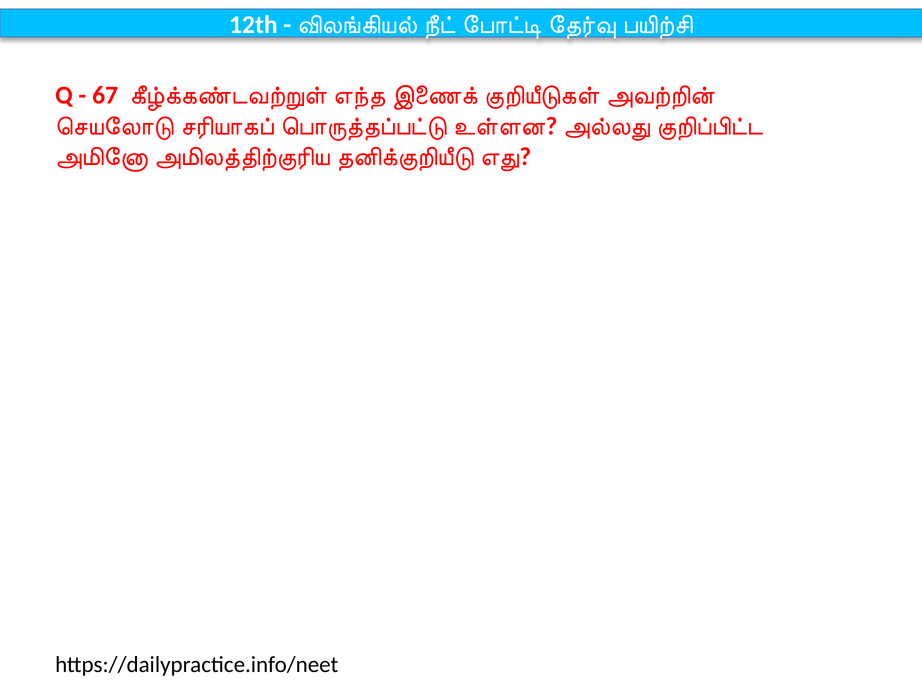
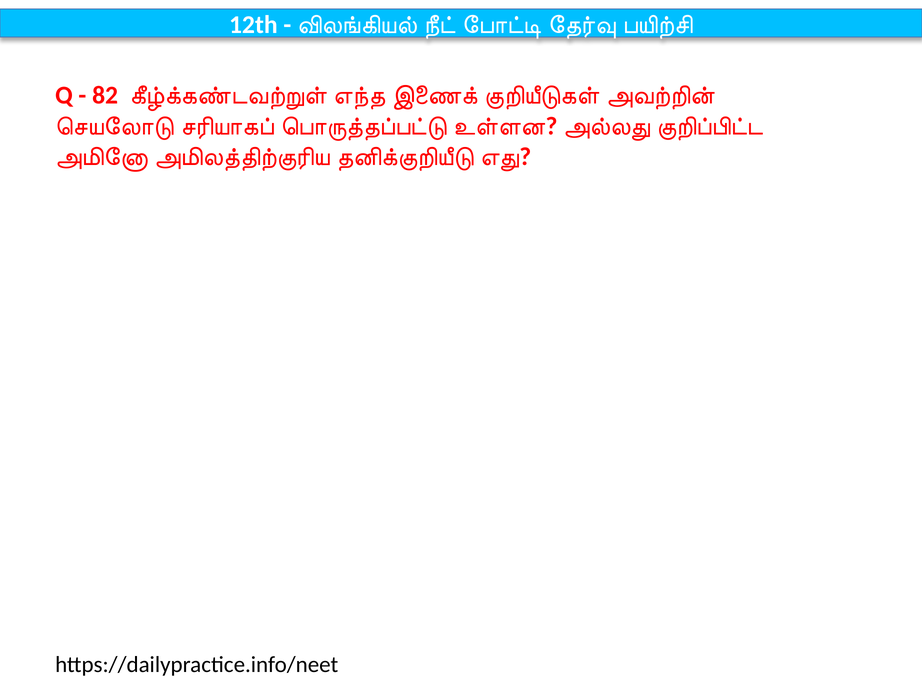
67: 67 -> 82
